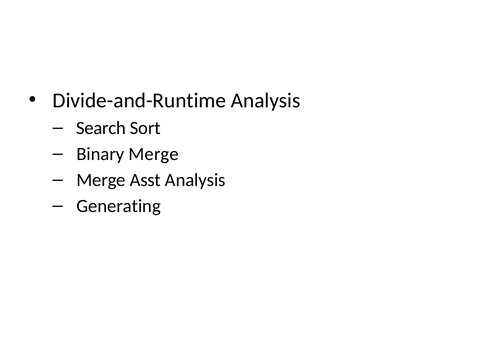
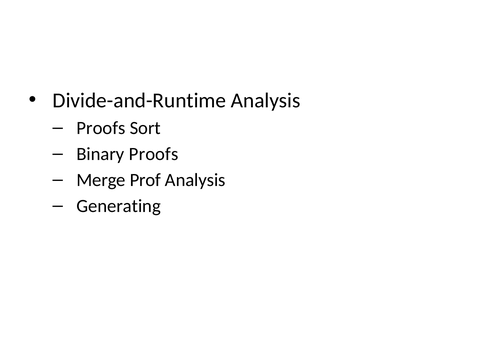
Search at (101, 128): Search -> Proofs
Binary Merge: Merge -> Proofs
Asst: Asst -> Prof
